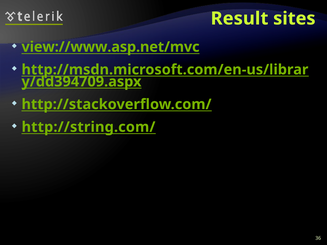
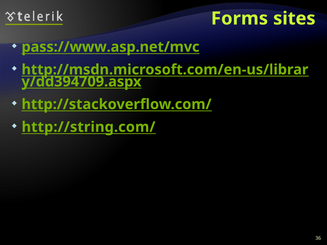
Result: Result -> Forms
view://www.asp.net/mvc: view://www.asp.net/mvc -> pass://www.asp.net/mvc
